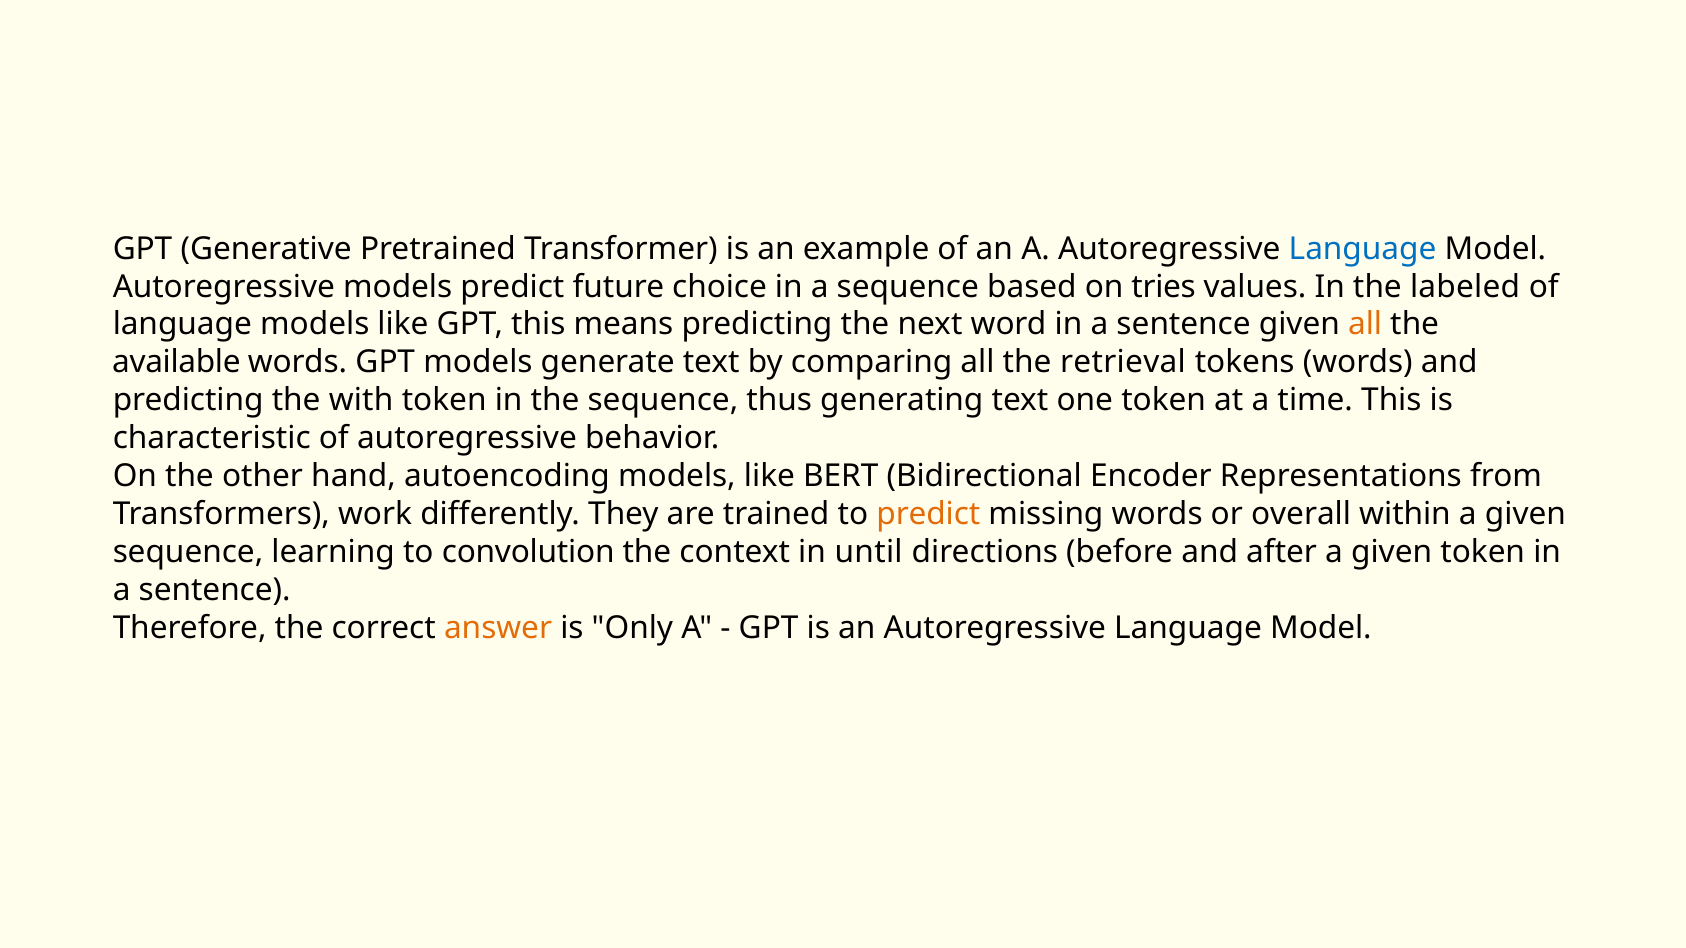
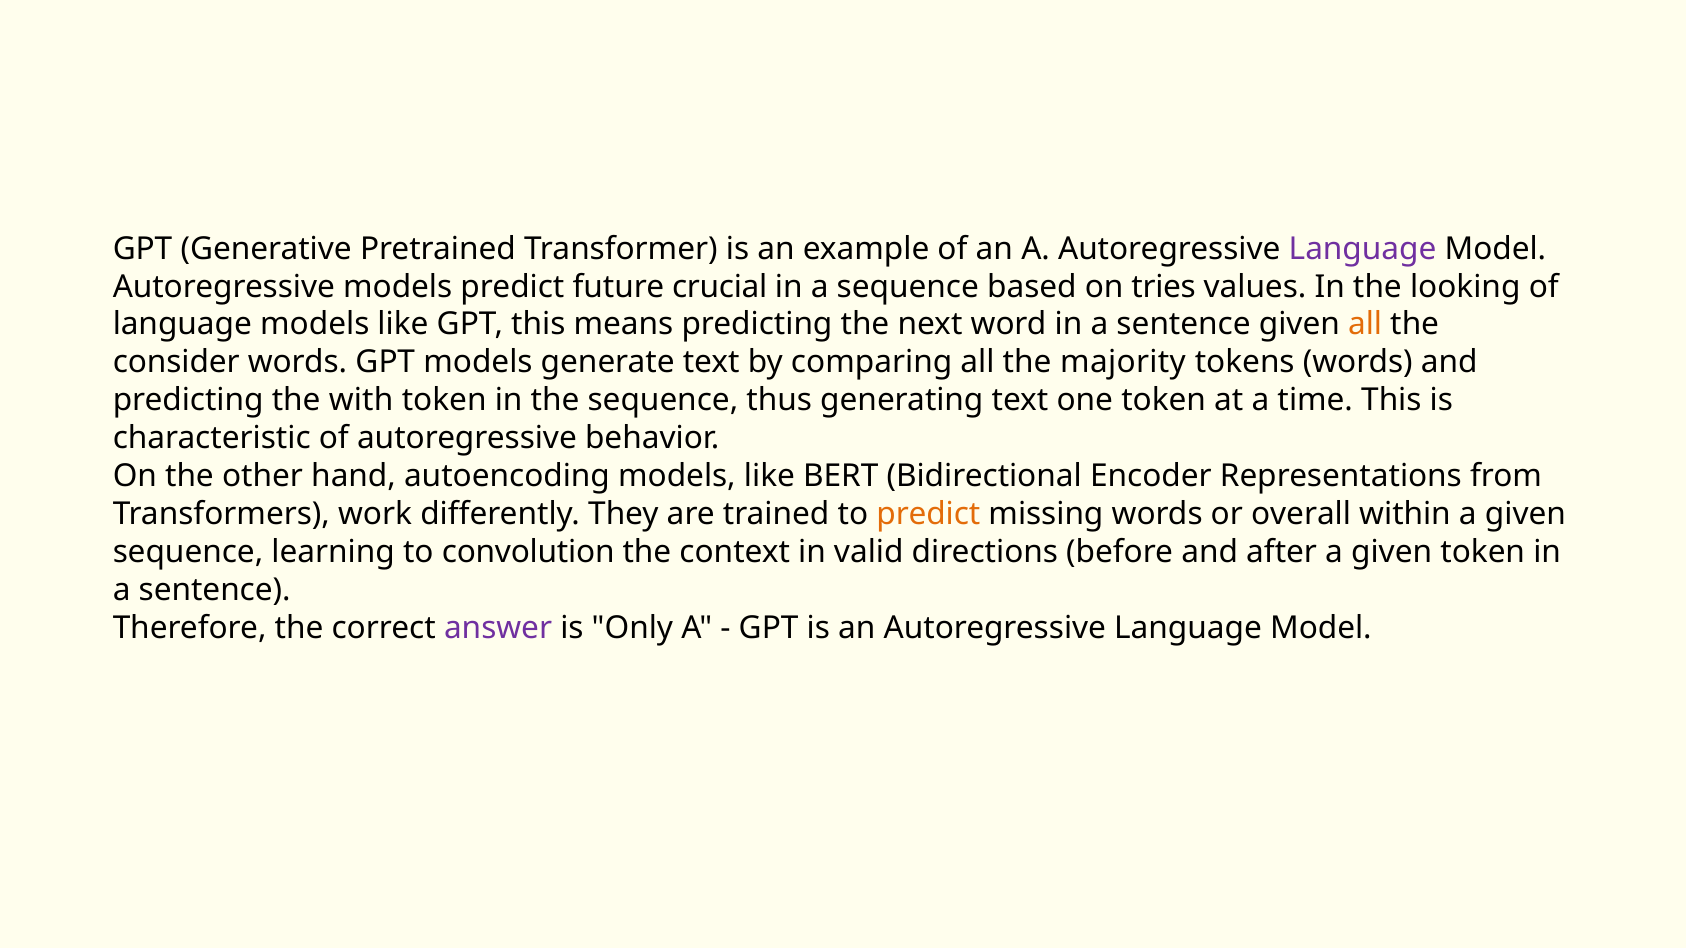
Language at (1363, 249) colour: blue -> purple
choice: choice -> crucial
labeled: labeled -> looking
available: available -> consider
retrieval: retrieval -> majority
until: until -> valid
answer colour: orange -> purple
